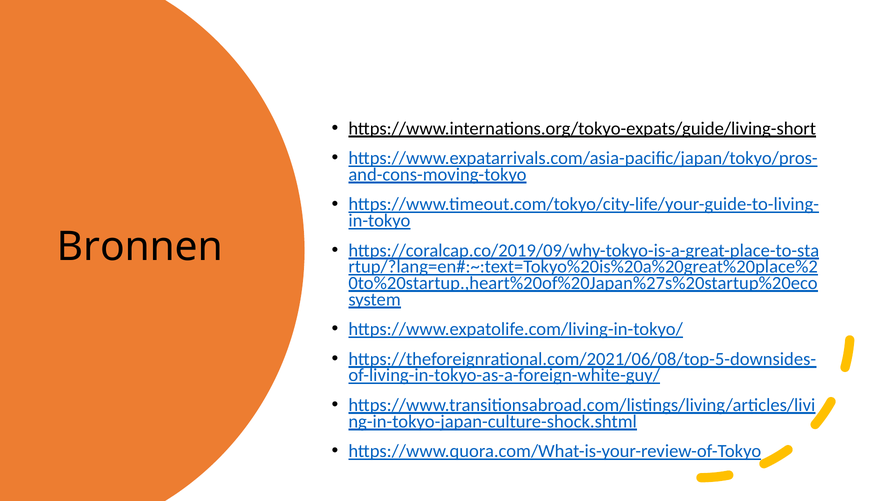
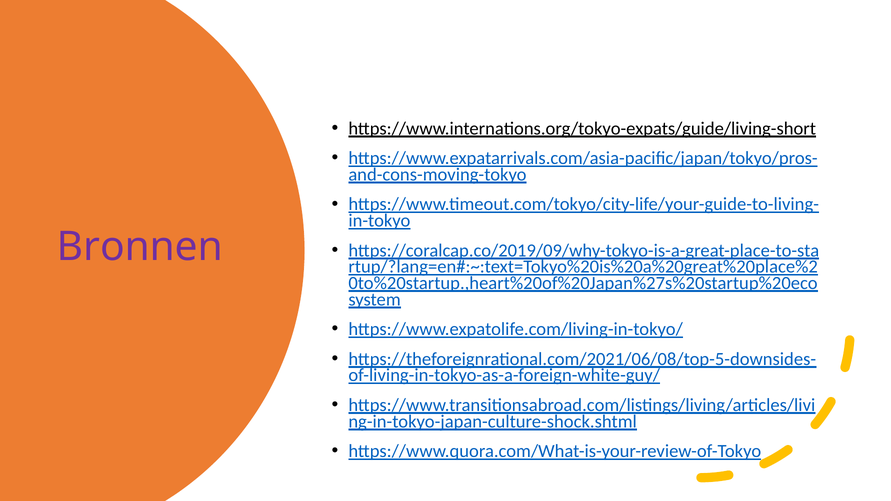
Bronnen colour: black -> purple
